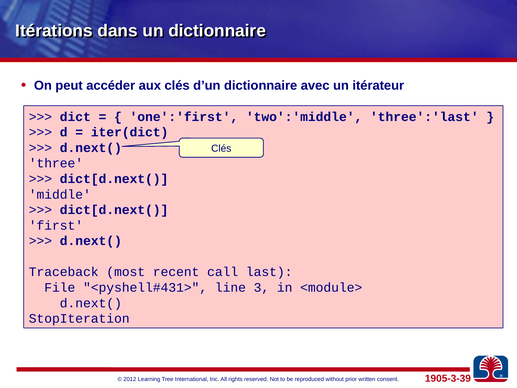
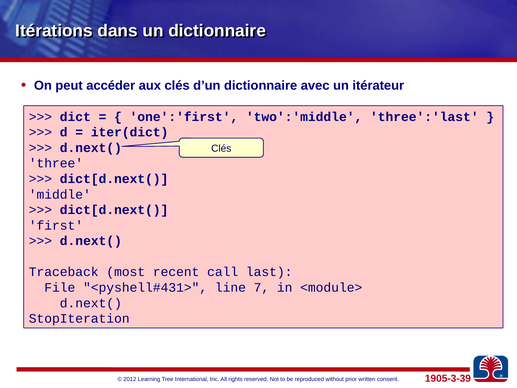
3: 3 -> 7
